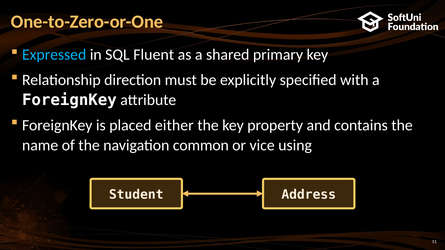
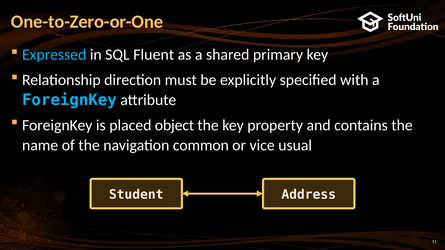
ForeignKey at (69, 100) colour: white -> light blue
either: either -> object
using: using -> usual
